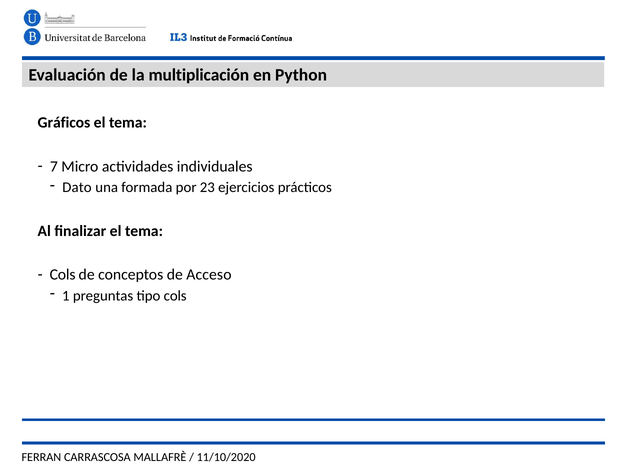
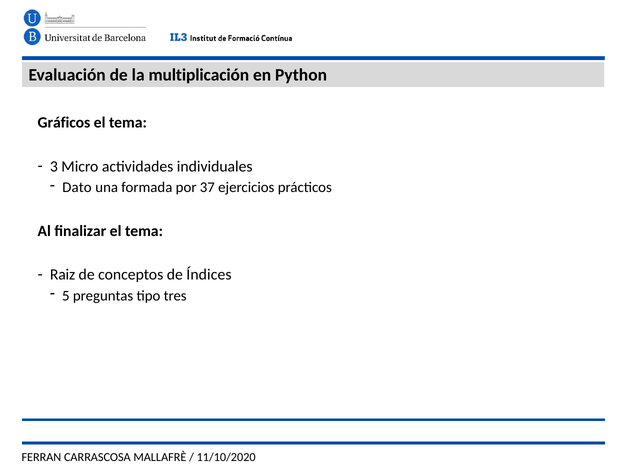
7: 7 -> 3
23: 23 -> 37
Cols at (63, 275): Cols -> Raiz
Acceso: Acceso -> Índices
1: 1 -> 5
tipo cols: cols -> tres
